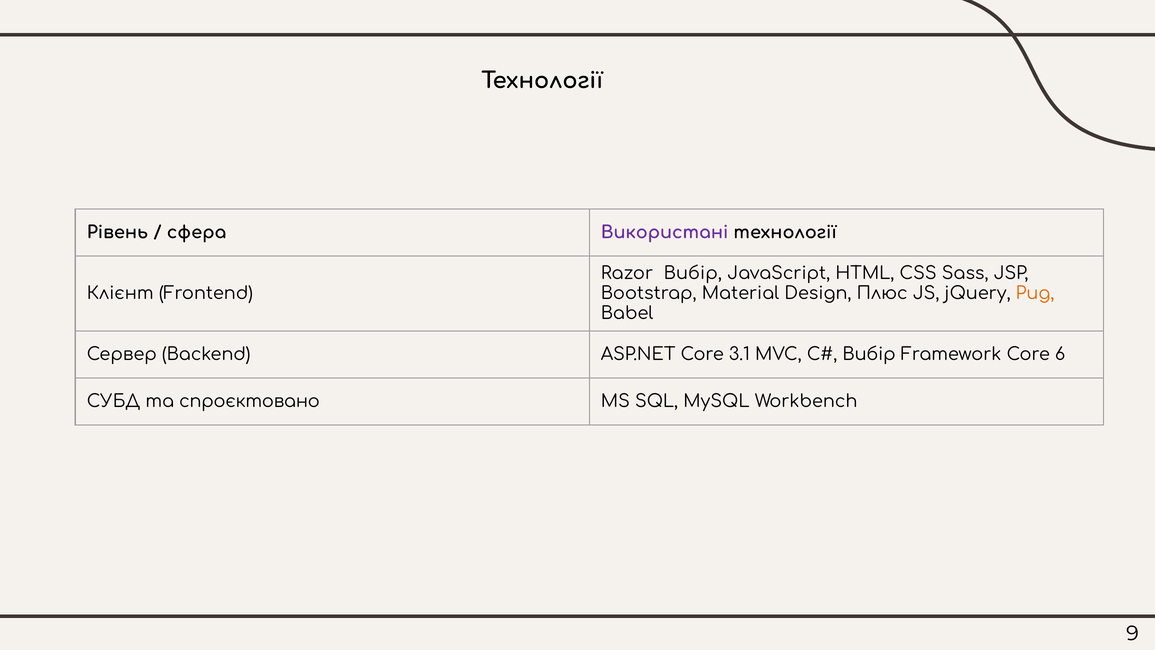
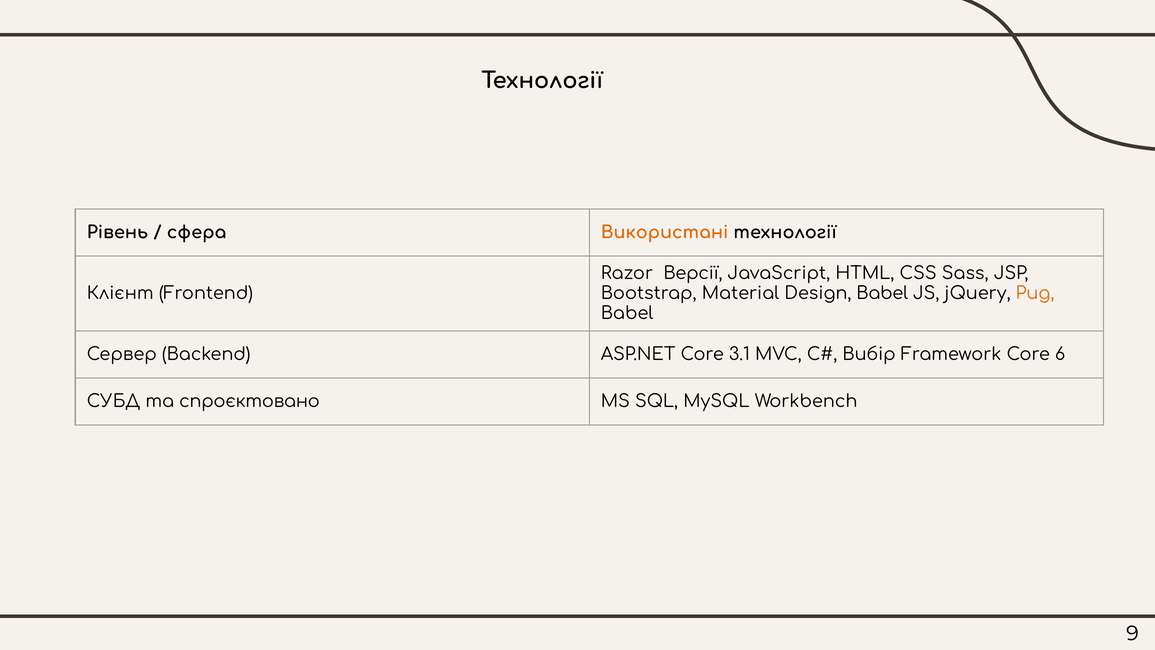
Використані colour: purple -> orange
Razor Вибір: Вибір -> Версії
Design Плюс: Плюс -> Babel
